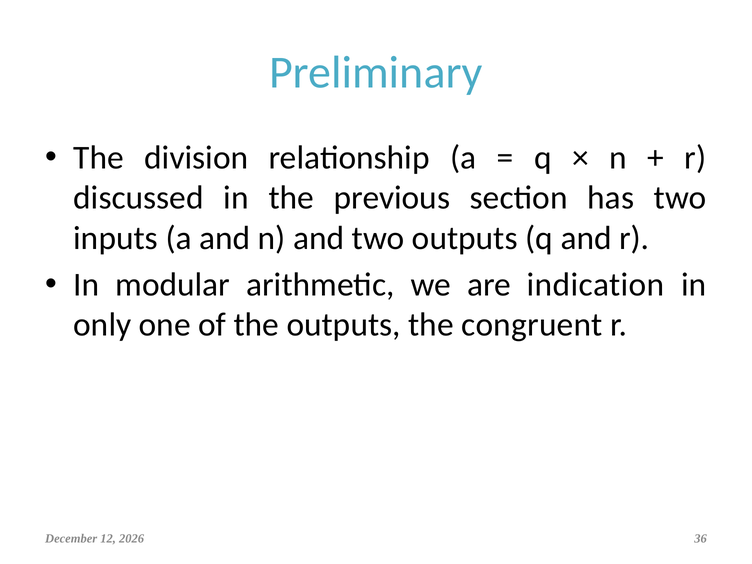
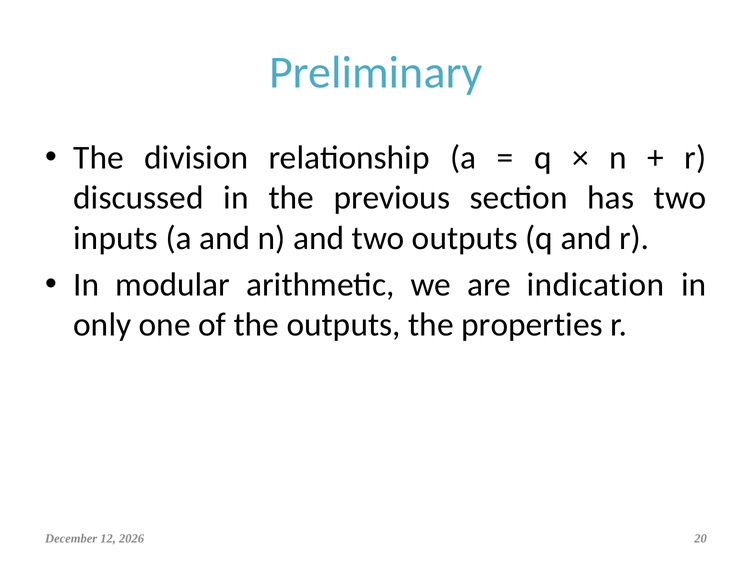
congruent: congruent -> properties
36: 36 -> 20
